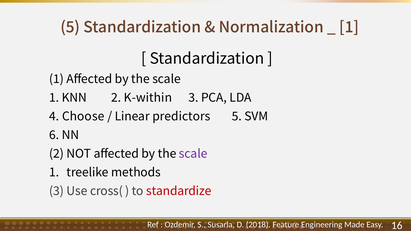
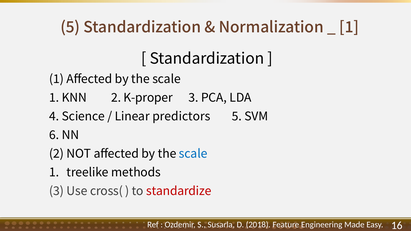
K-within: K-within -> K-proper
Choose: Choose -> Science
scale at (193, 154) colour: purple -> blue
